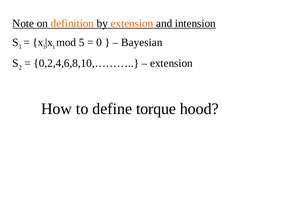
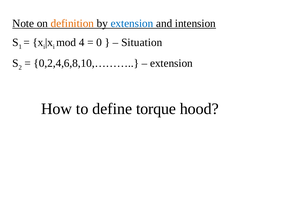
extension at (132, 23) colour: orange -> blue
5: 5 -> 4
Bayesian: Bayesian -> Situation
